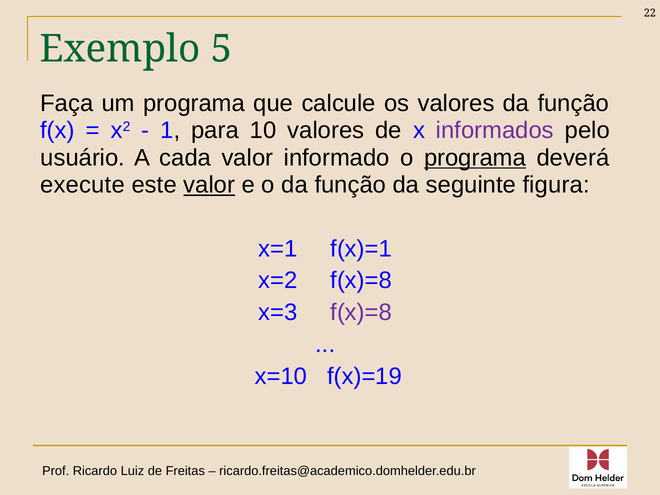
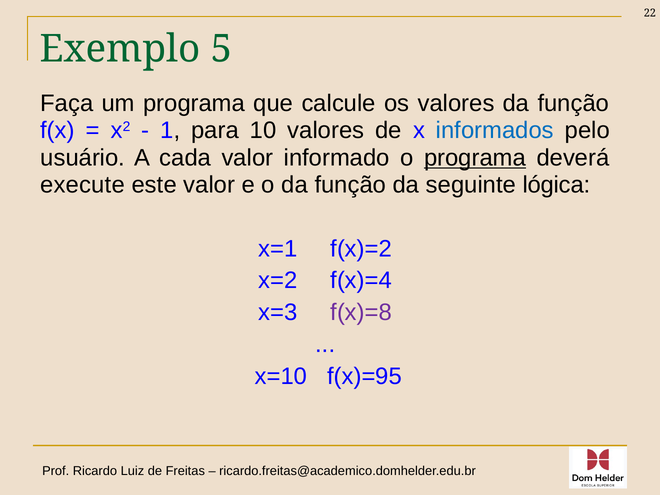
informados colour: purple -> blue
valor at (209, 185) underline: present -> none
figura: figura -> lógica
f(x)=1: f(x)=1 -> f(x)=2
x=2 f(x)=8: f(x)=8 -> f(x)=4
f(x)=19: f(x)=19 -> f(x)=95
